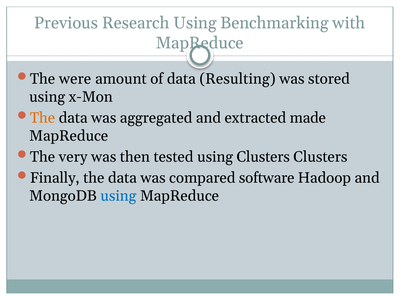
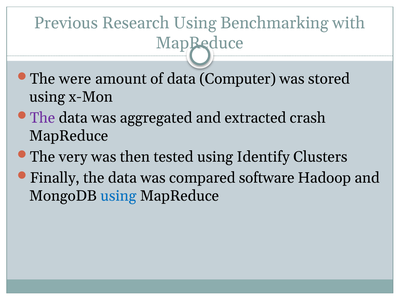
Resulting: Resulting -> Computer
The at (42, 118) colour: orange -> purple
made: made -> crash
using Clusters: Clusters -> Identify
